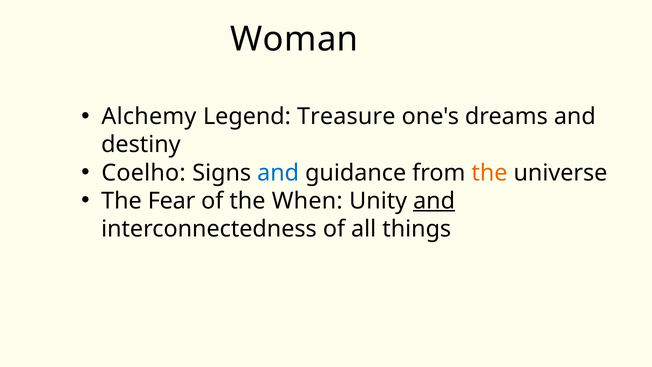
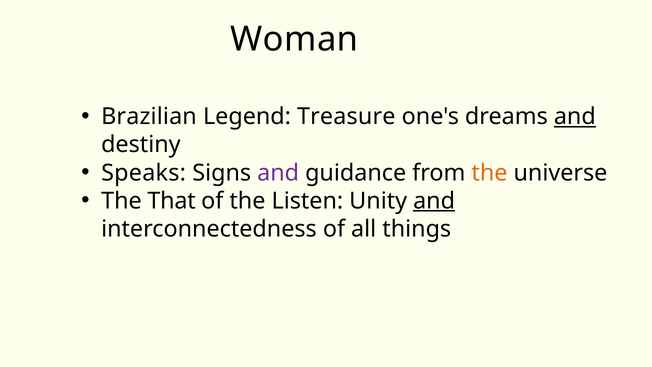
Alchemy: Alchemy -> Brazilian
and at (575, 117) underline: none -> present
Coelho: Coelho -> Speaks
and at (278, 173) colour: blue -> purple
Fear: Fear -> That
When: When -> Listen
